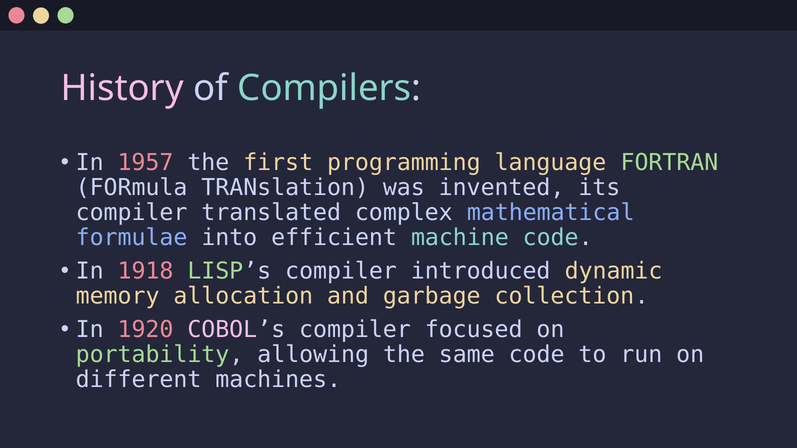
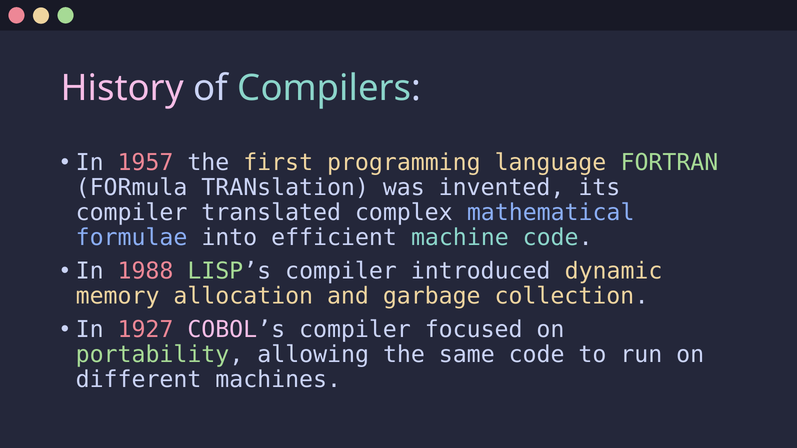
1918: 1918 -> 1988
1920: 1920 -> 1927
